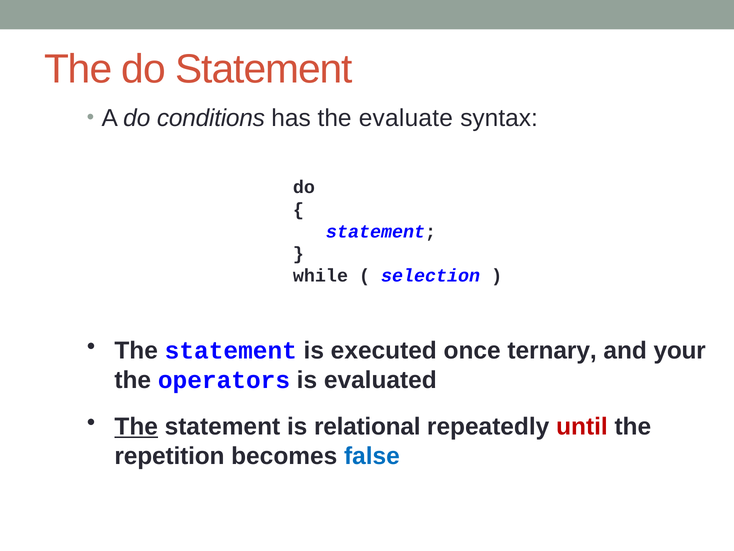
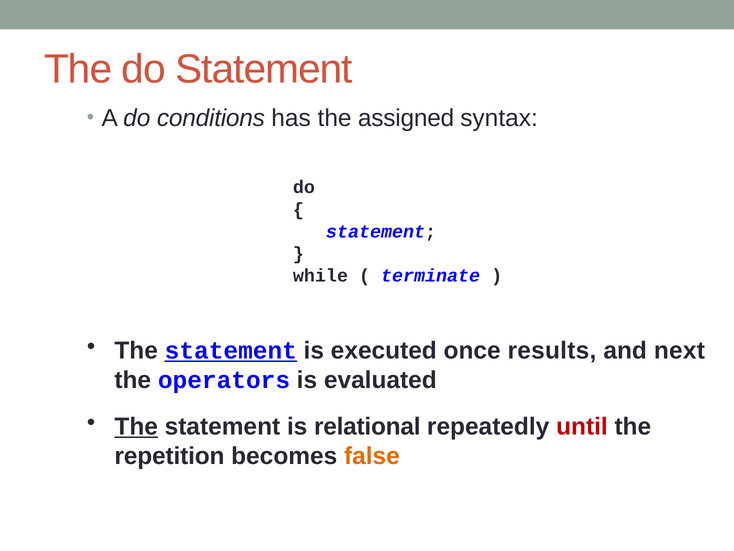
evaluate: evaluate -> assigned
selection: selection -> terminate
statement at (231, 350) underline: none -> present
ternary: ternary -> results
your: your -> next
false colour: blue -> orange
